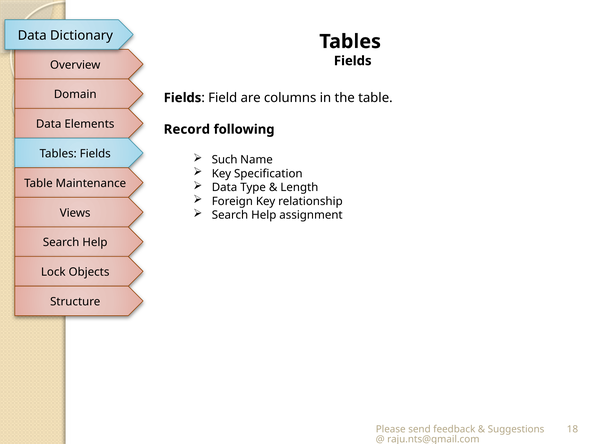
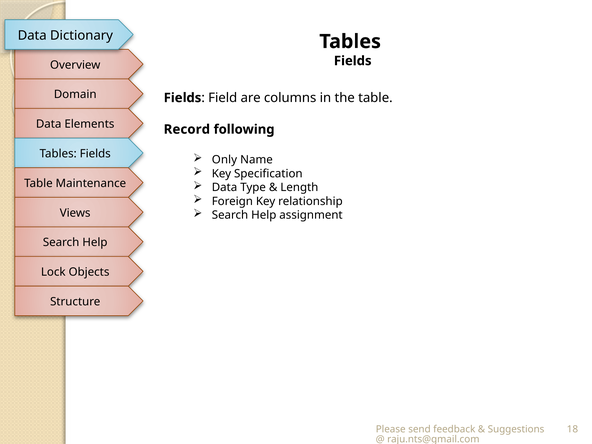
Such: Such -> Only
